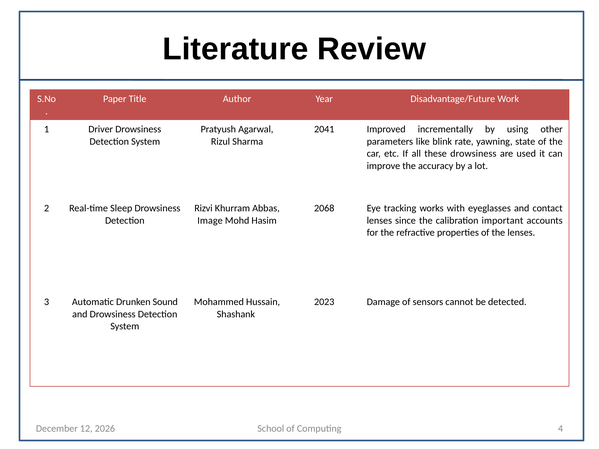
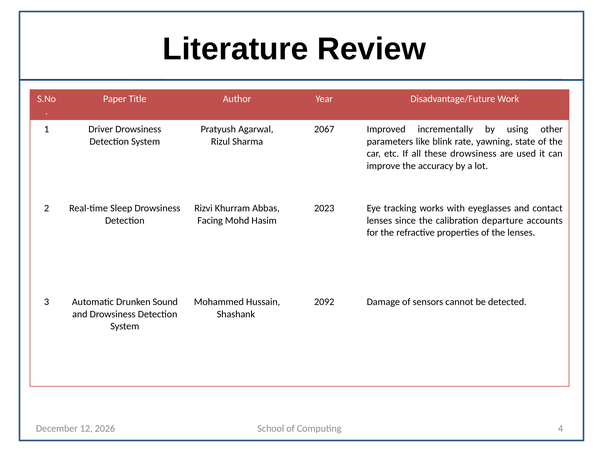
2041: 2041 -> 2067
2068: 2068 -> 2023
Image: Image -> Facing
important: important -> departure
2023: 2023 -> 2092
